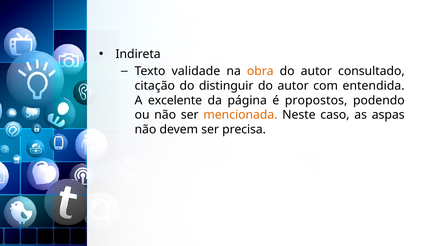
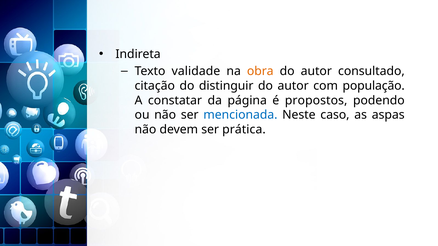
entendida: entendida -> população
excelente: excelente -> constatar
mencionada colour: orange -> blue
precisa: precisa -> prática
